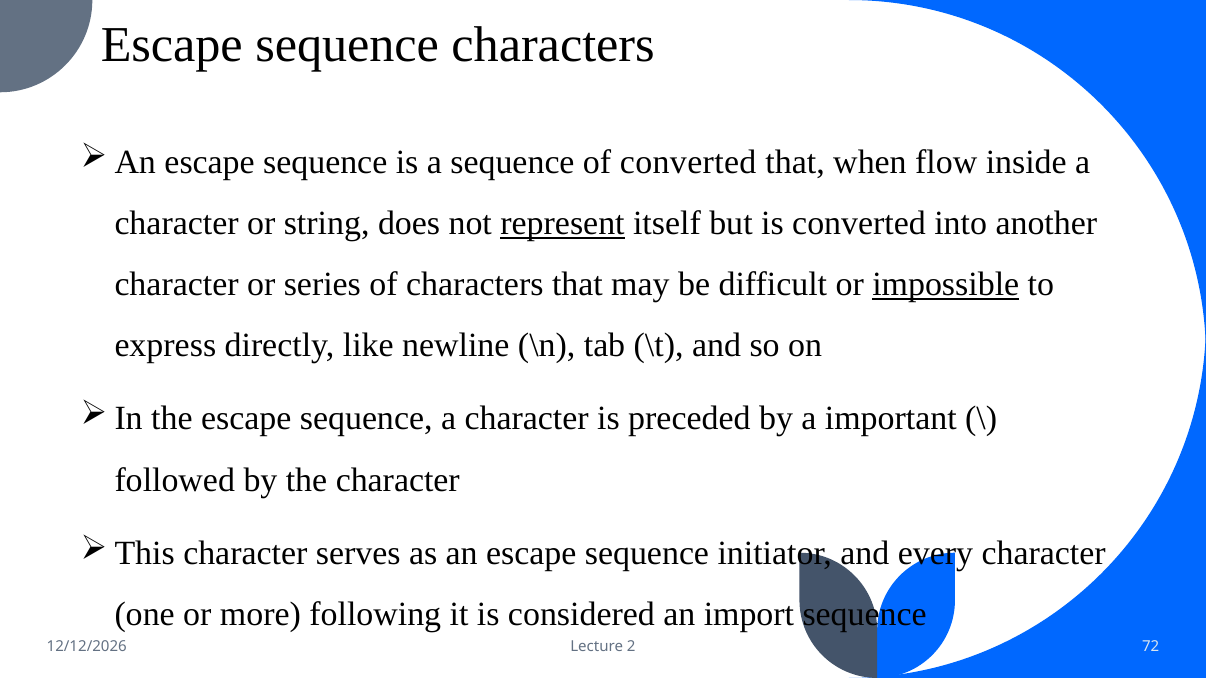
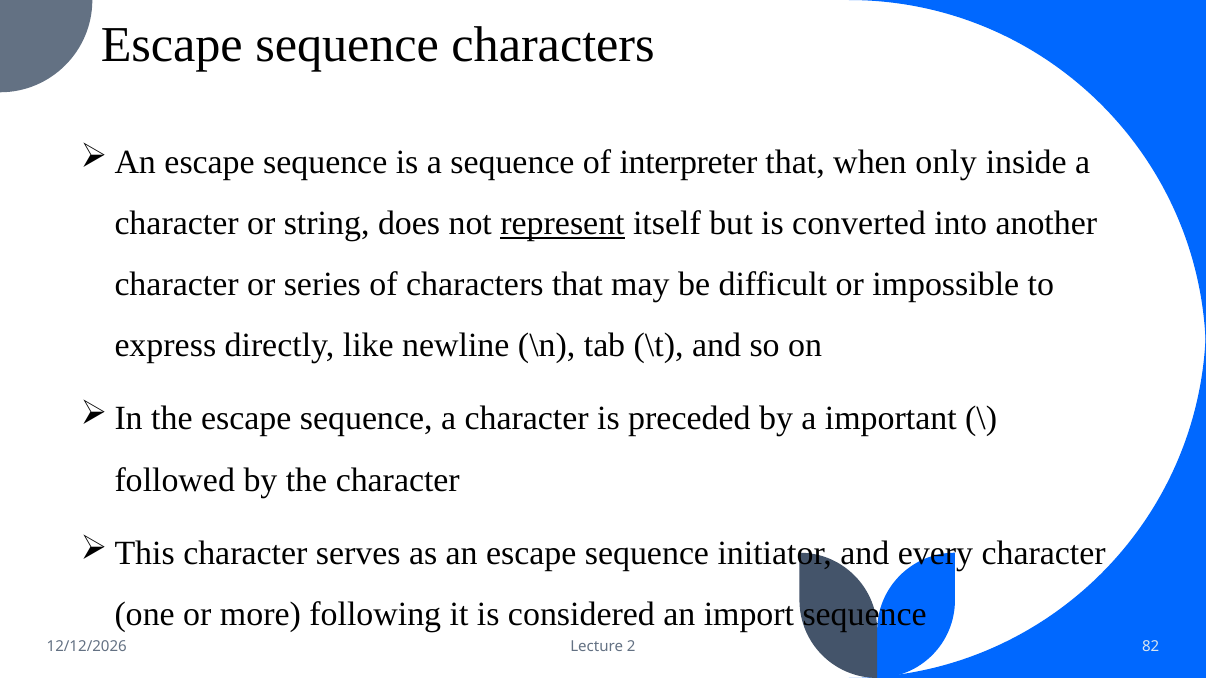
of converted: converted -> interpreter
flow: flow -> only
impossible underline: present -> none
72: 72 -> 82
